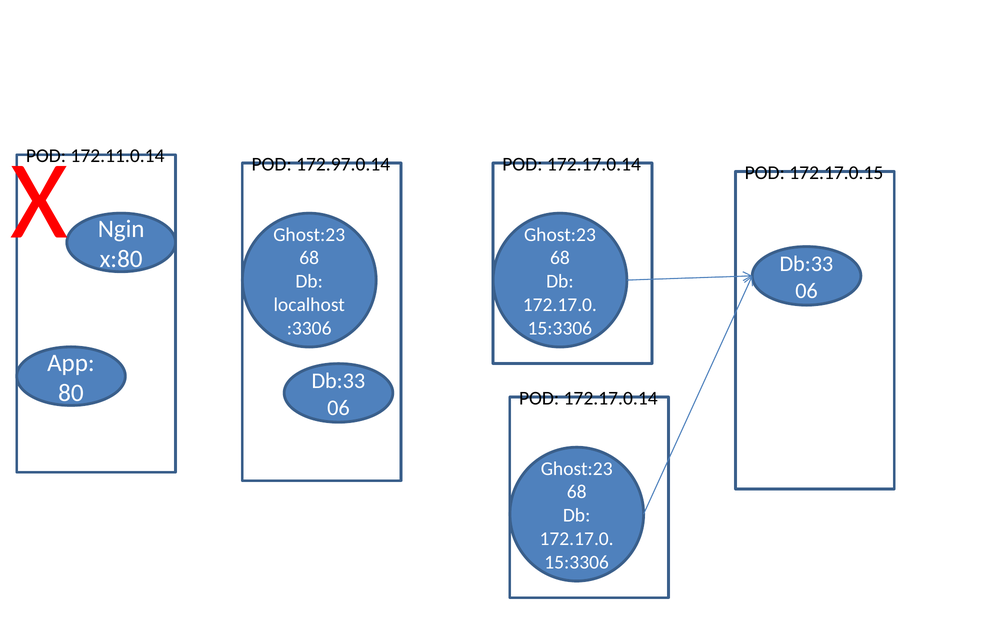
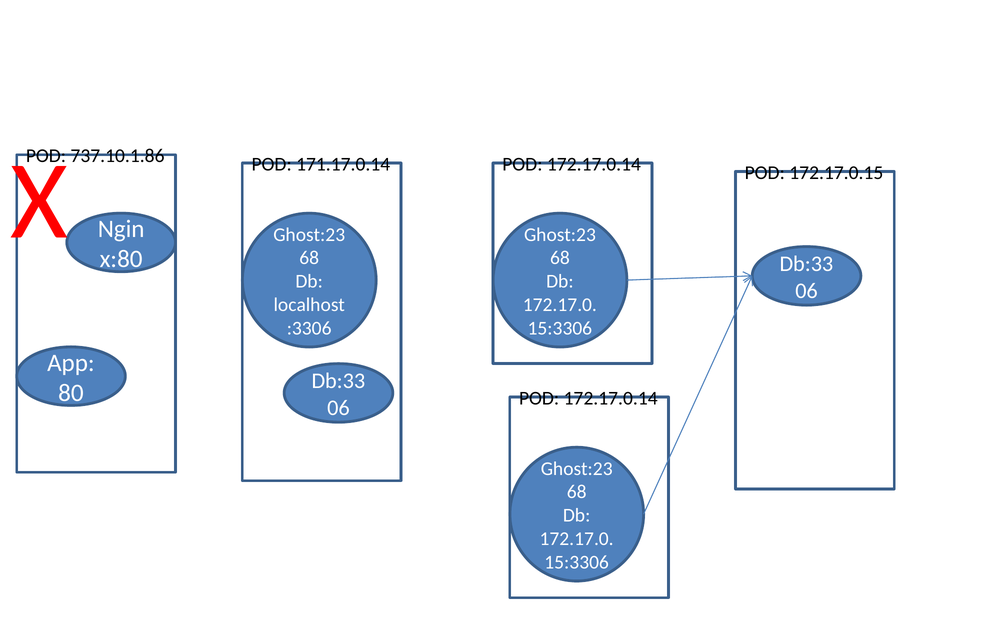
172.11.0.14: 172.11.0.14 -> 737.10.1.86
172.97.0.14: 172.97.0.14 -> 171.17.0.14
